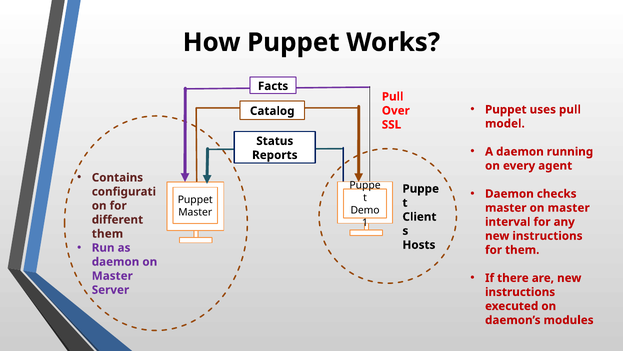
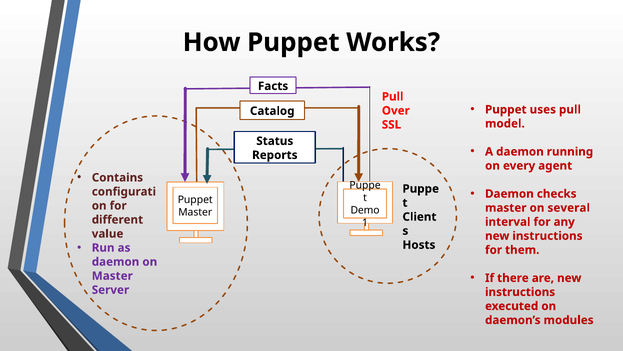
master on master: master -> several
them at (107, 233): them -> value
